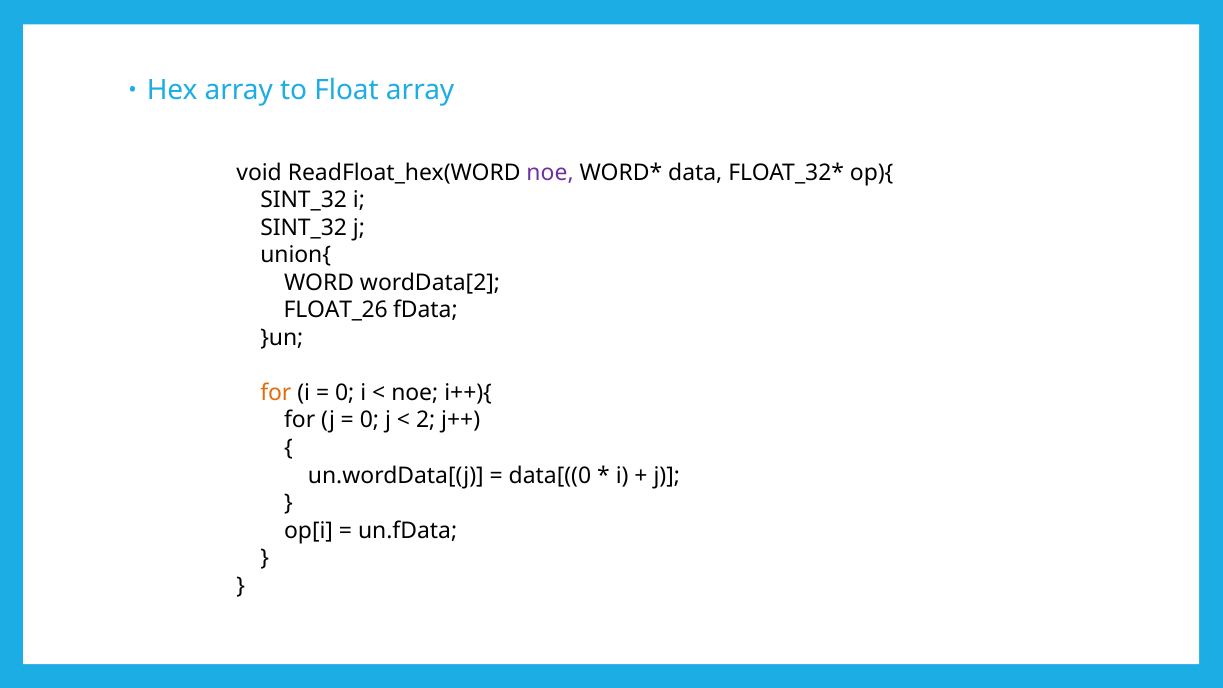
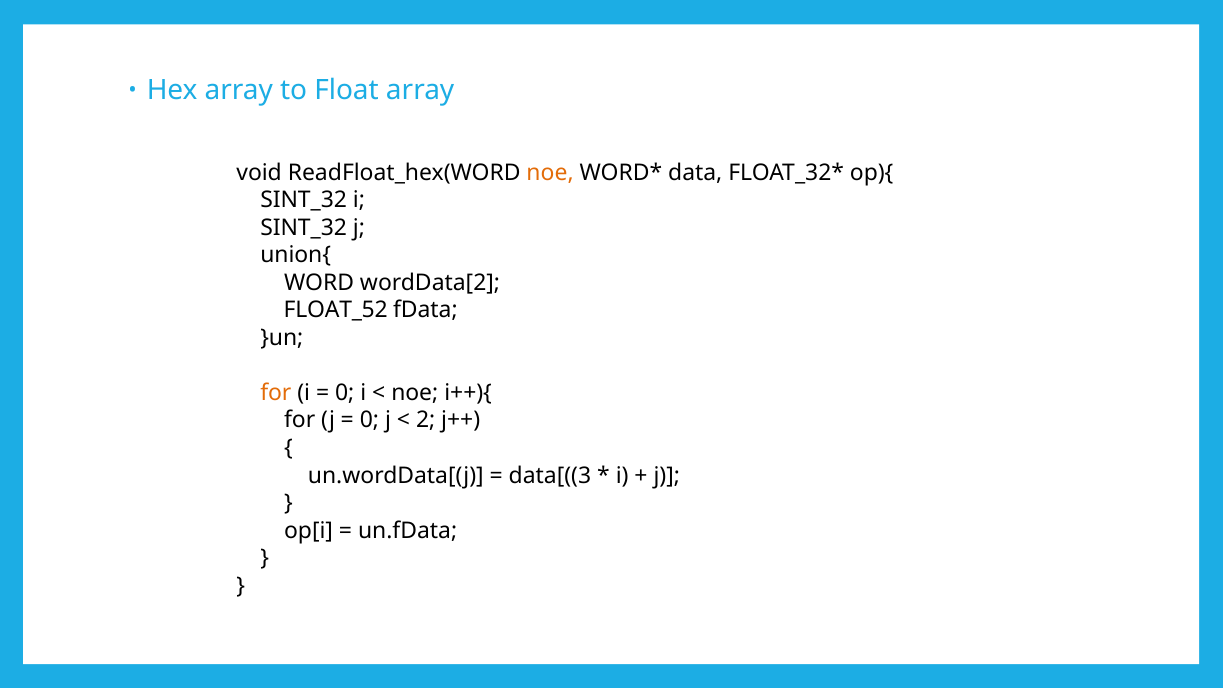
noe at (550, 173) colour: purple -> orange
FLOAT_26: FLOAT_26 -> FLOAT_52
data[((0: data[((0 -> data[((3
